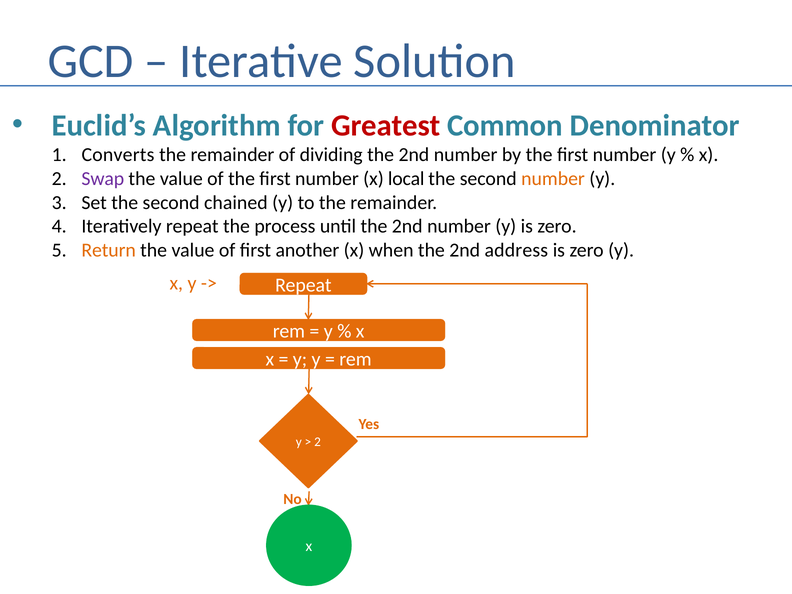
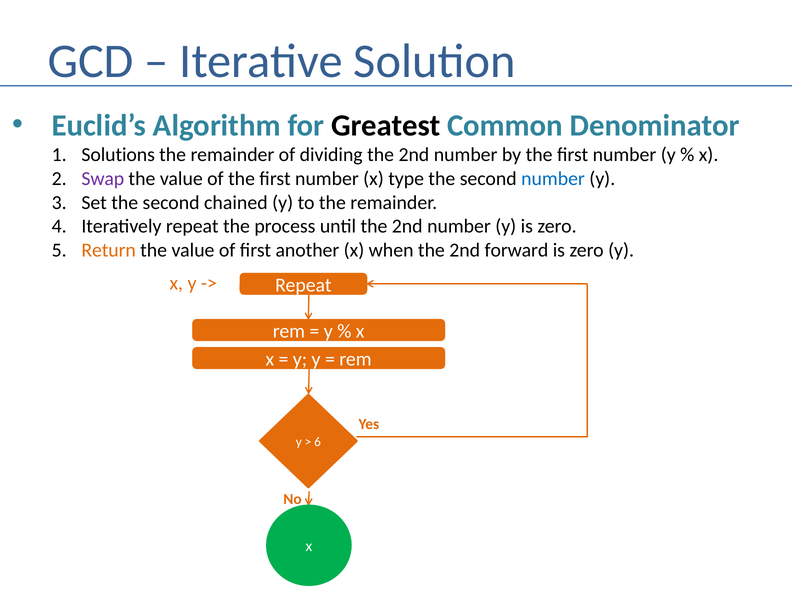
Greatest colour: red -> black
Converts: Converts -> Solutions
local: local -> type
number at (553, 179) colour: orange -> blue
address: address -> forward
2 at (318, 442): 2 -> 6
